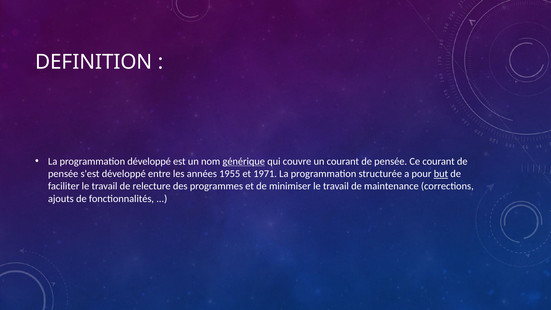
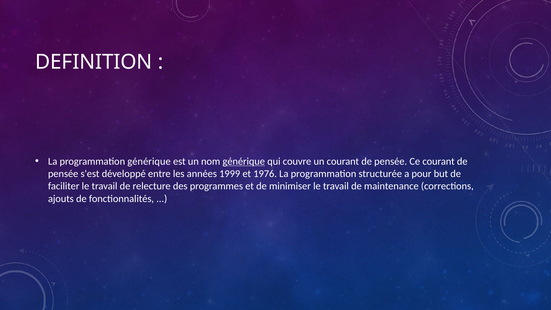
programmation développé: développé -> générique
1955: 1955 -> 1999
1971: 1971 -> 1976
but underline: present -> none
